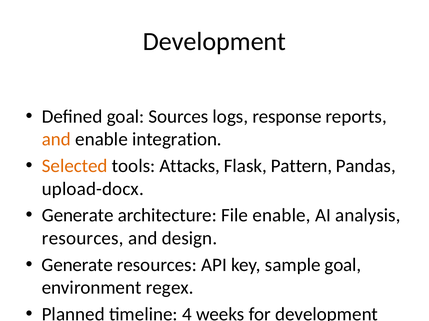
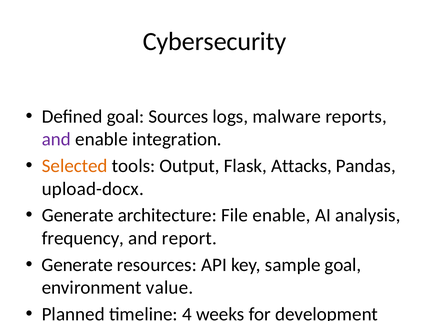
Development at (214, 42): Development -> Cybersecurity
response: response -> malware
and at (56, 140) colour: orange -> purple
Attacks: Attacks -> Output
Pattern: Pattern -> Attacks
resources at (83, 239): resources -> frequency
design: design -> report
regex: regex -> value
